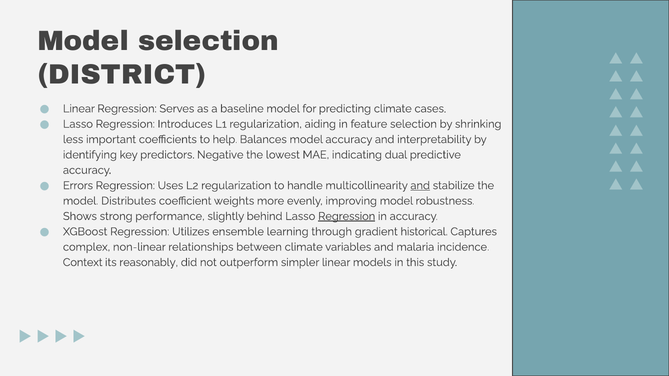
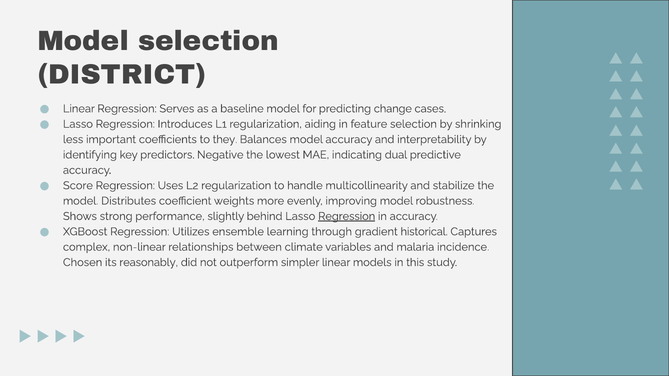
predicting climate: climate -> change
help: help -> they
Errors: Errors -> Score
and at (420, 186) underline: present -> none
Context: Context -> Chosen
